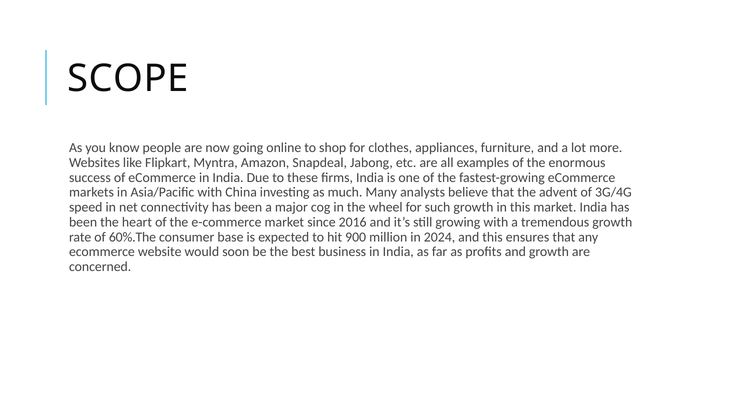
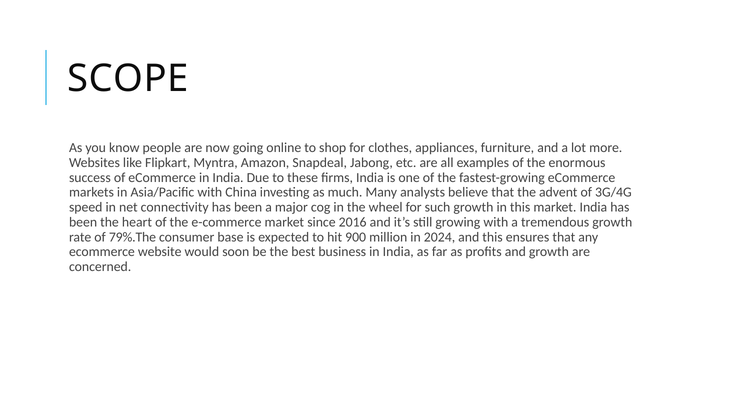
60%.The: 60%.The -> 79%.The
